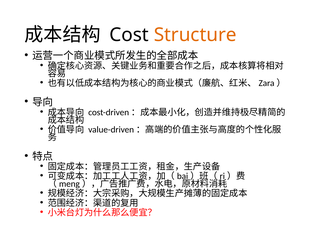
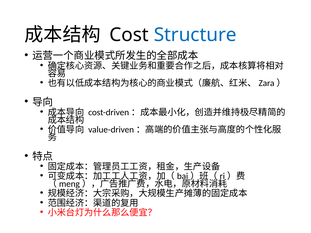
Structure colour: orange -> blue
